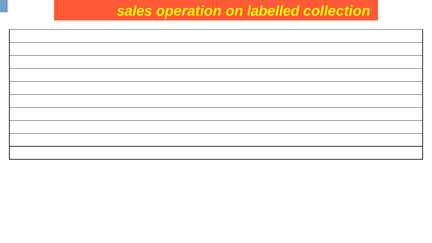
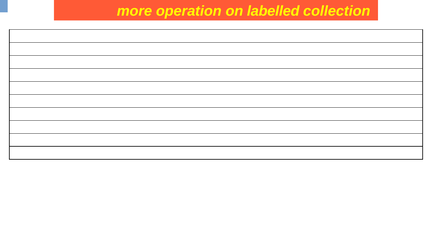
sales: sales -> more
